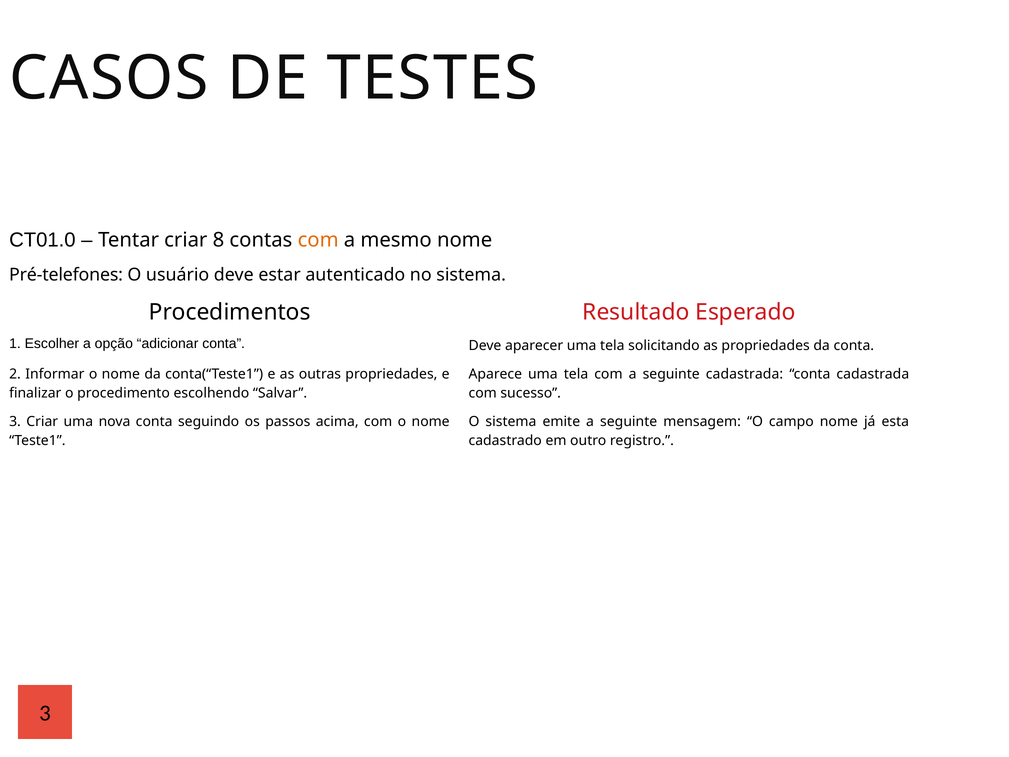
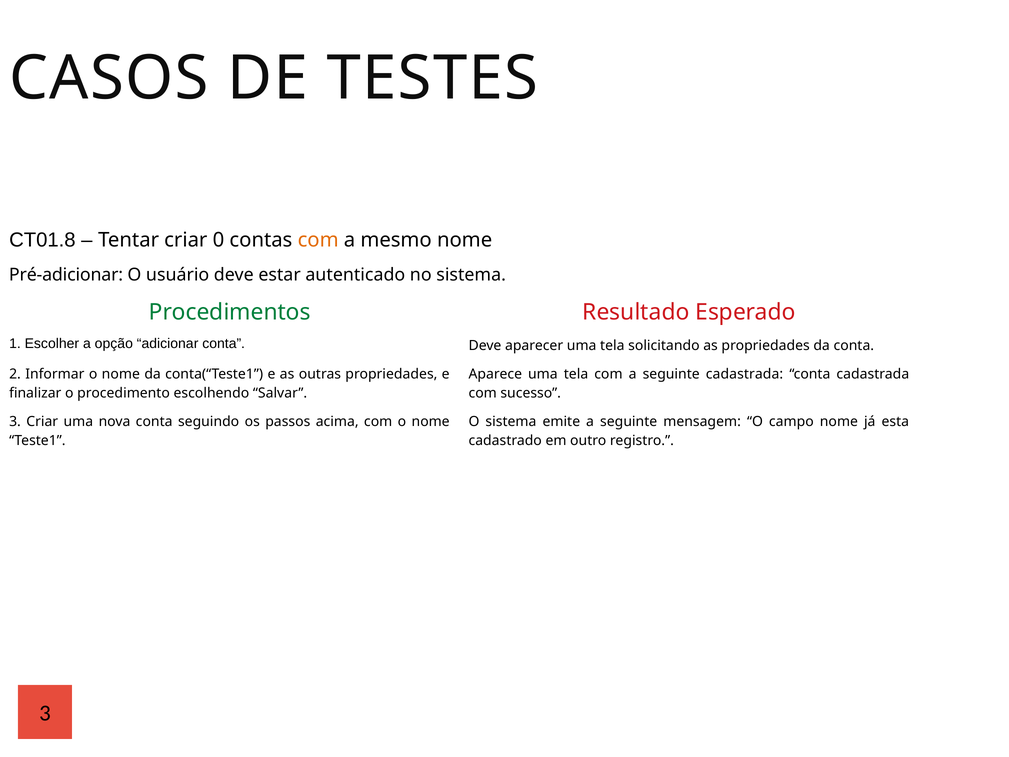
CT01.0: CT01.0 -> CT01.8
8: 8 -> 0
Pré-telefones: Pré-telefones -> Pré-adicionar
Procedimentos colour: black -> green
